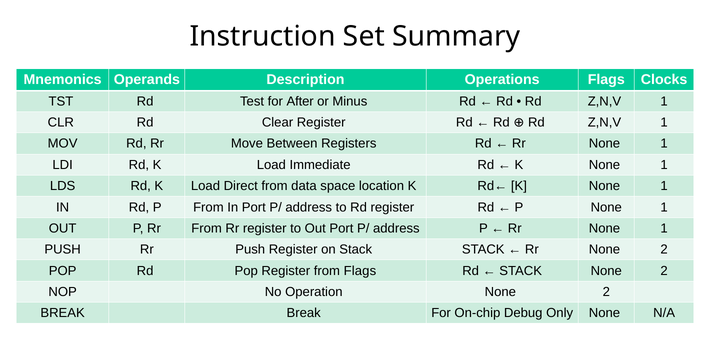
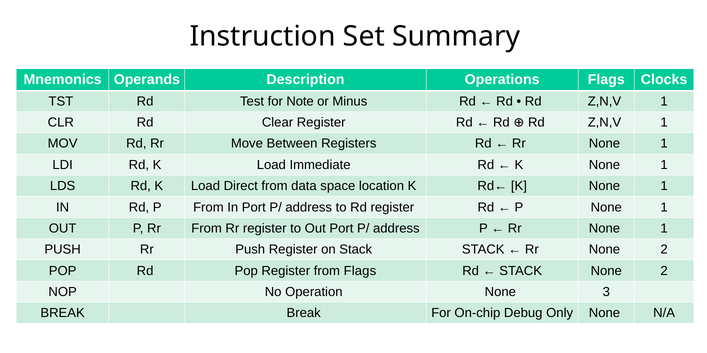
After: After -> Note
Operation None 2: 2 -> 3
